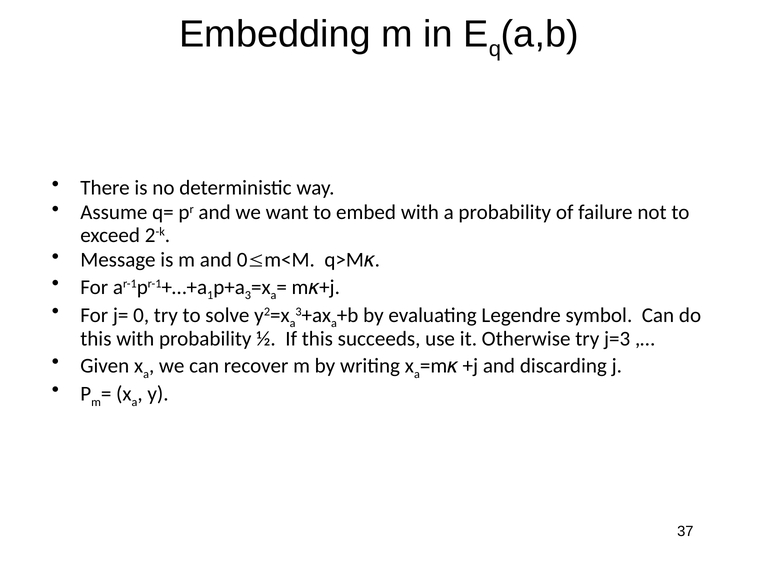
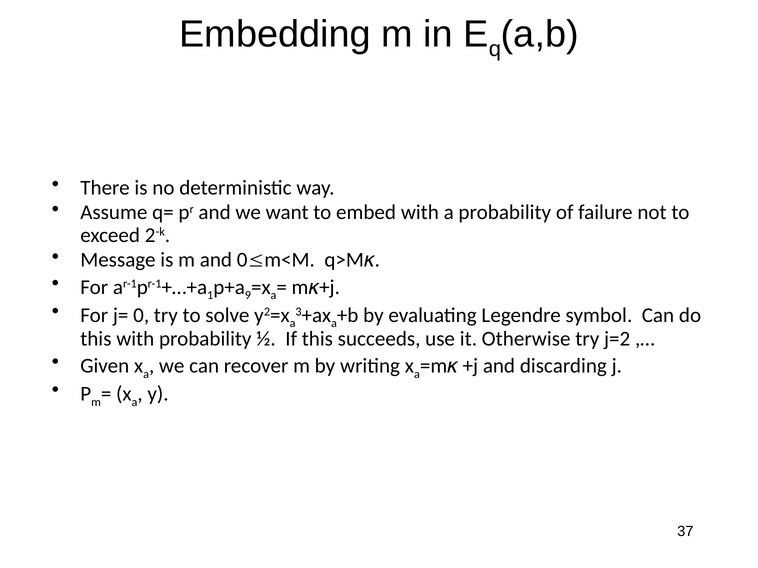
3: 3 -> 9
j=3: j=3 -> j=2
